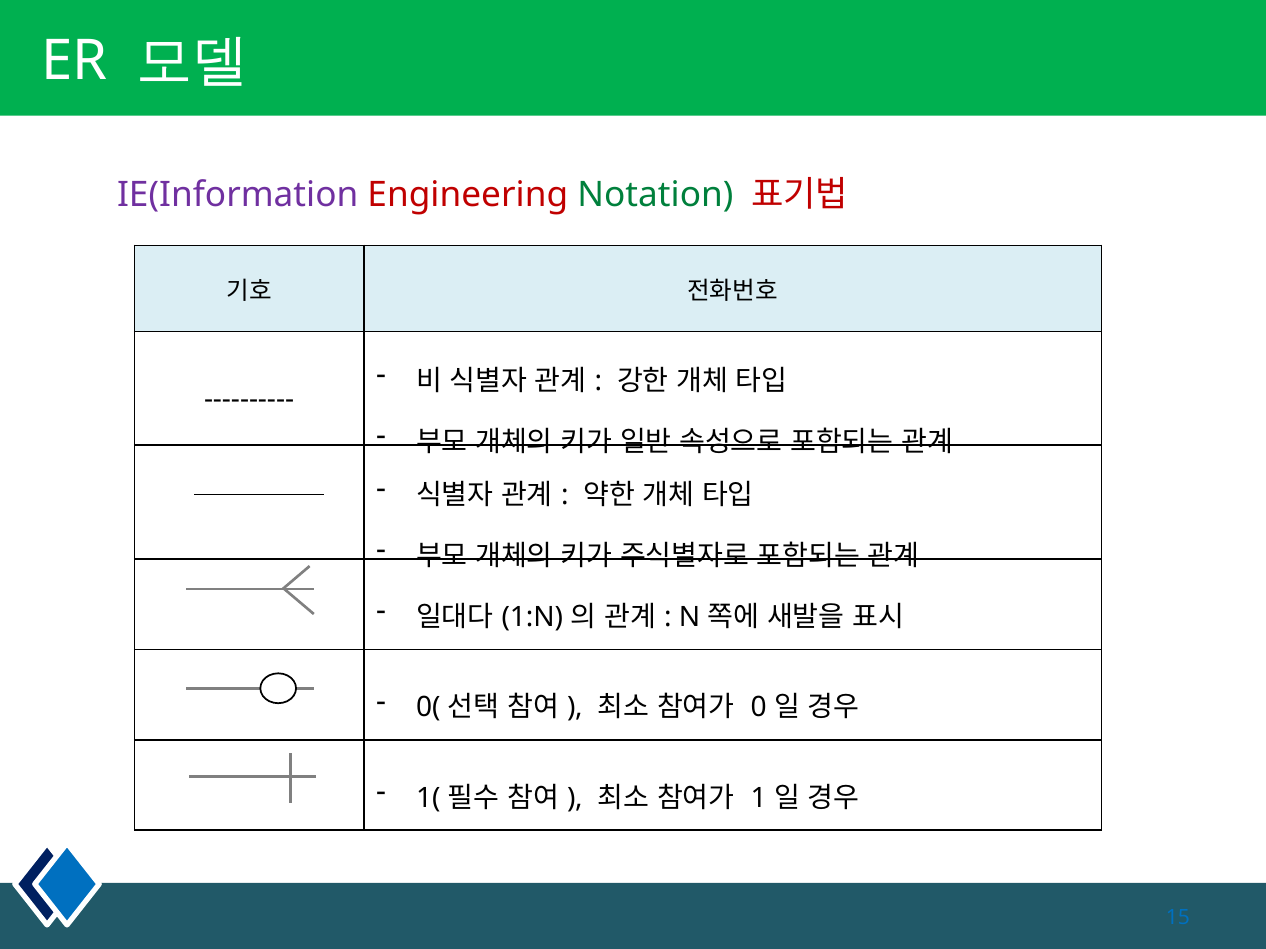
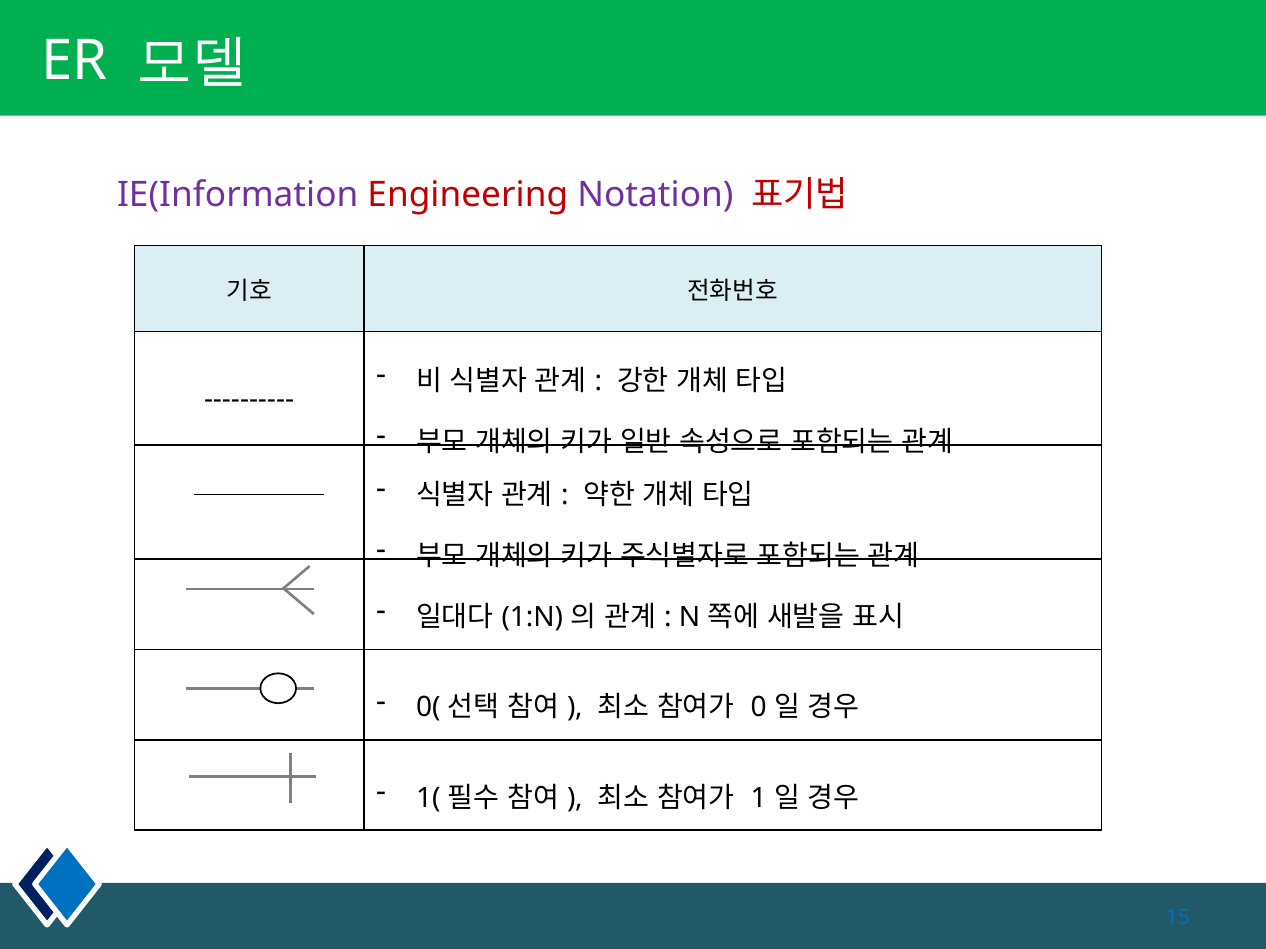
Notation colour: green -> purple
